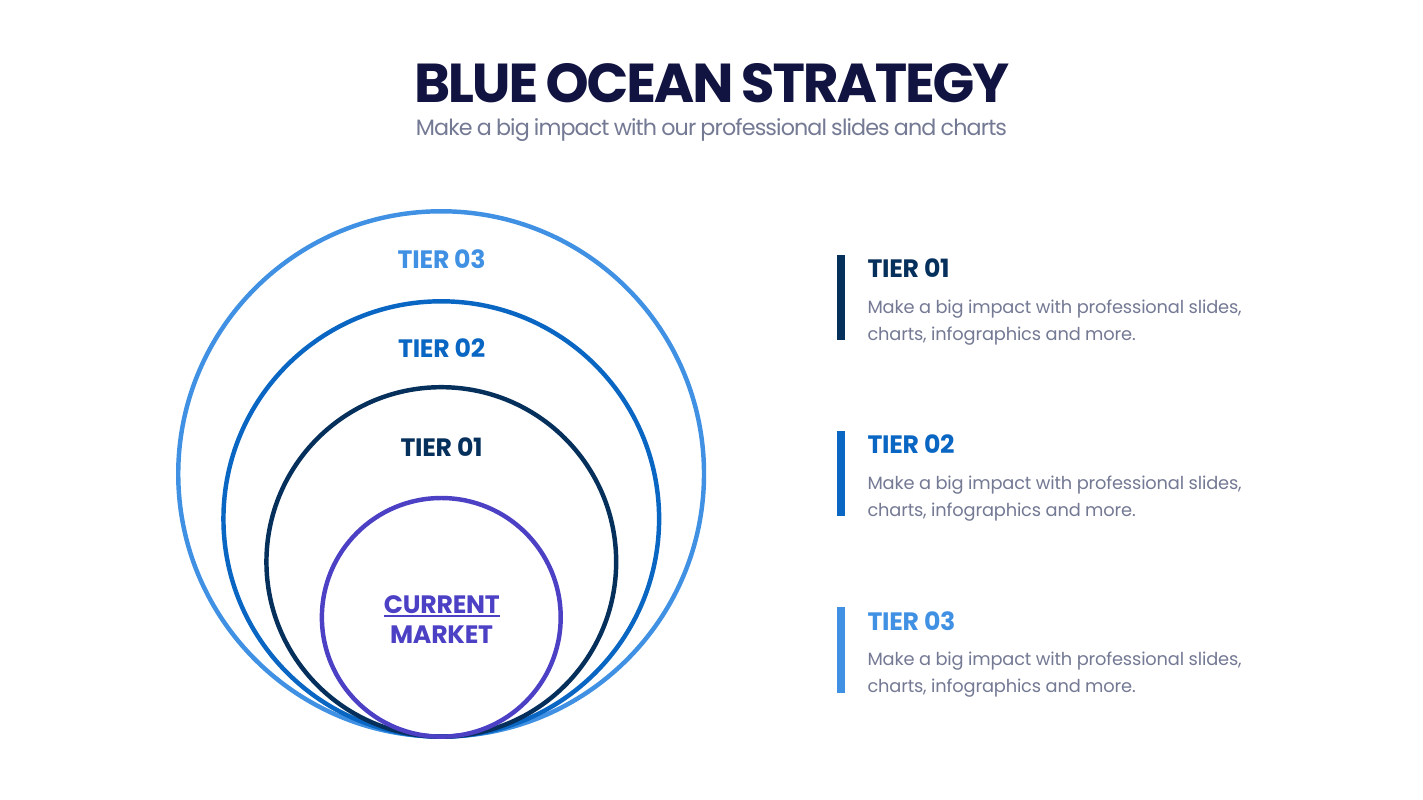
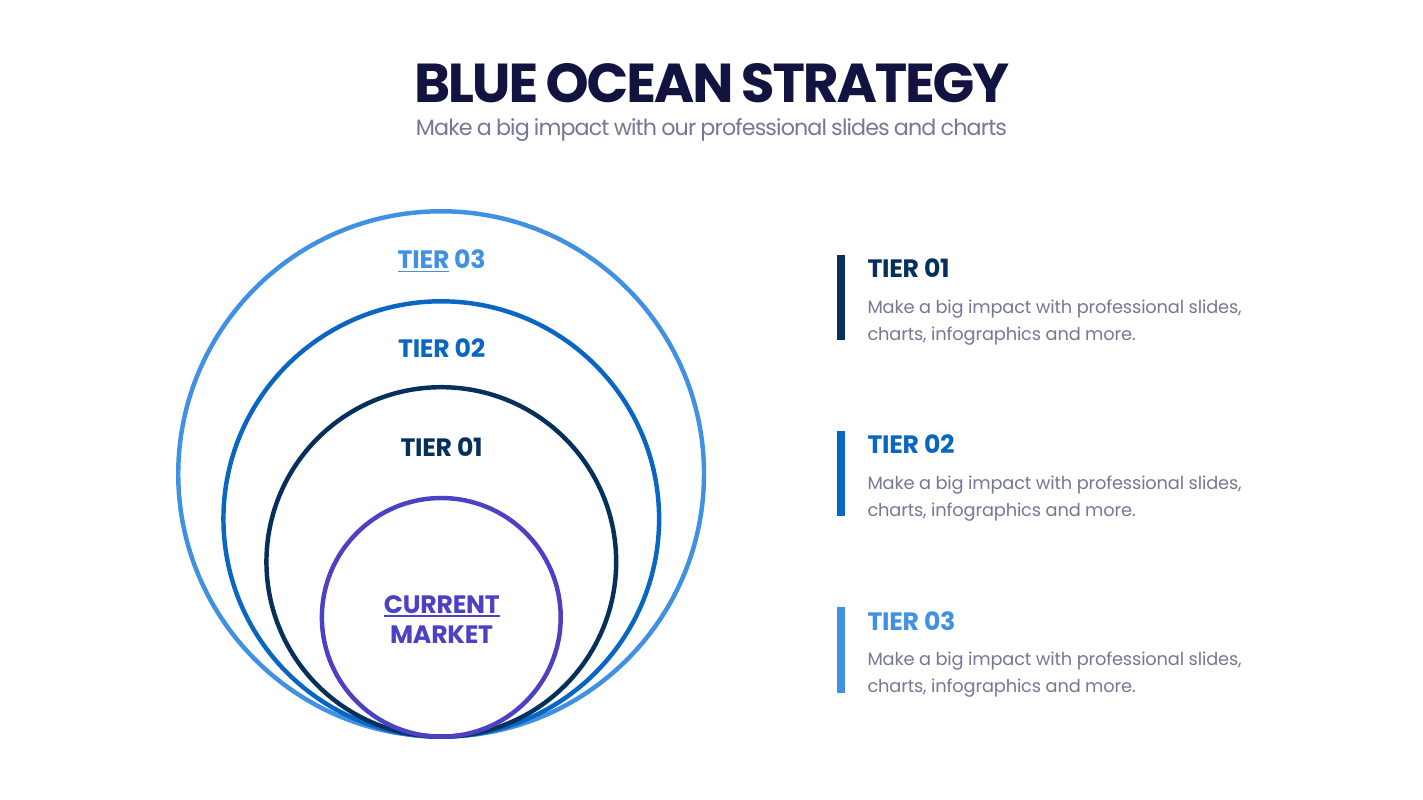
TIER at (424, 261) underline: none -> present
